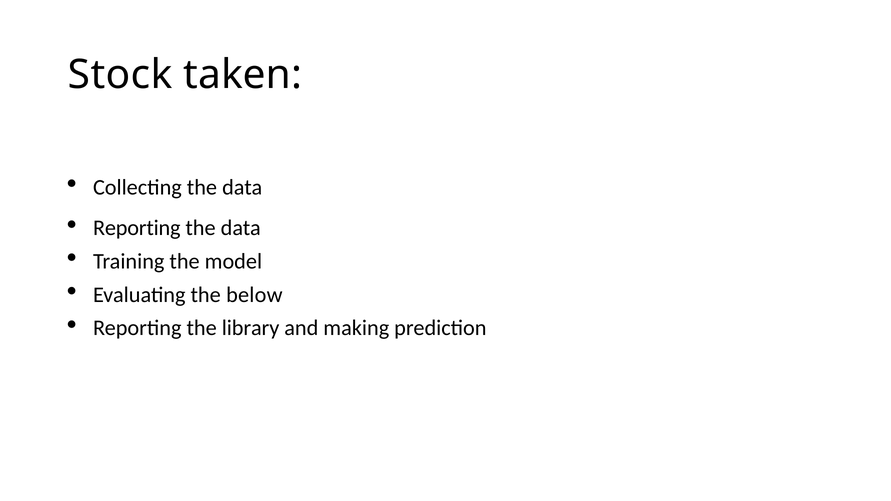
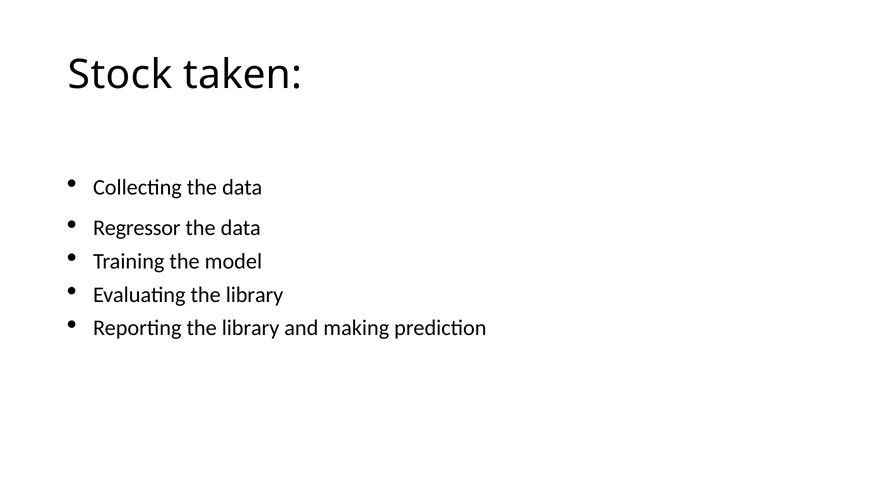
Reporting at (137, 228): Reporting -> Regressor
Evaluating the below: below -> library
